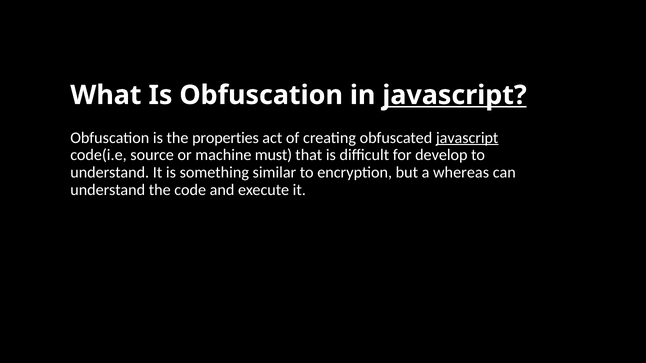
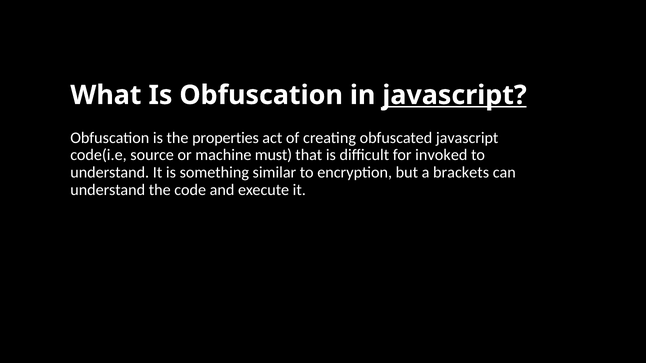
javascript at (467, 138) underline: present -> none
develop: develop -> invoked
whereas: whereas -> brackets
